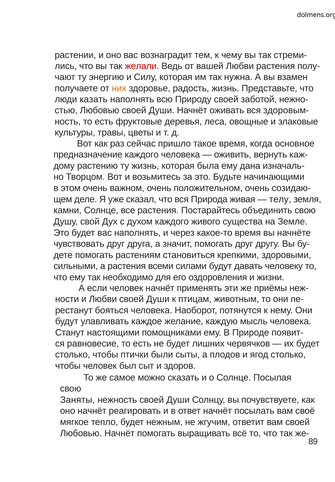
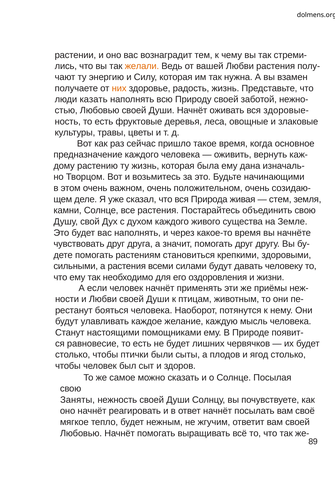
желали colour: red -> orange
здоровым-: здоровым- -> здоровые-
телу: телу -> стем
